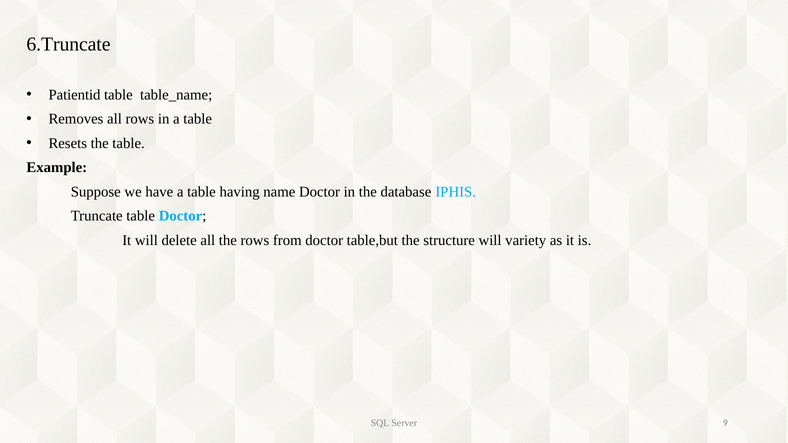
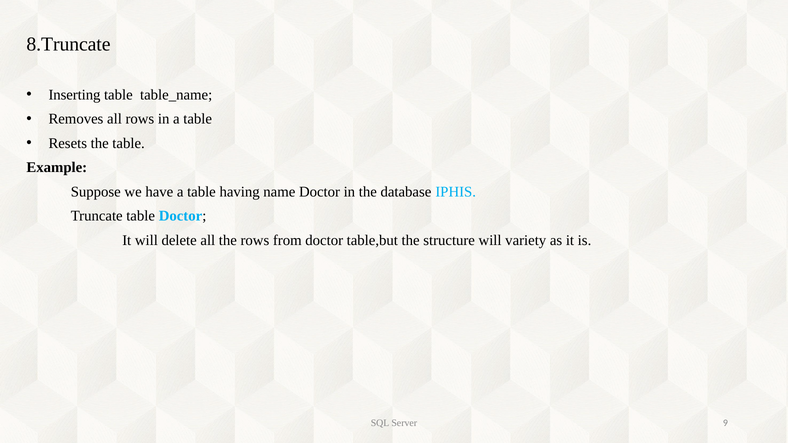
6.Truncate: 6.Truncate -> 8.Truncate
Patientid: Patientid -> Inserting
